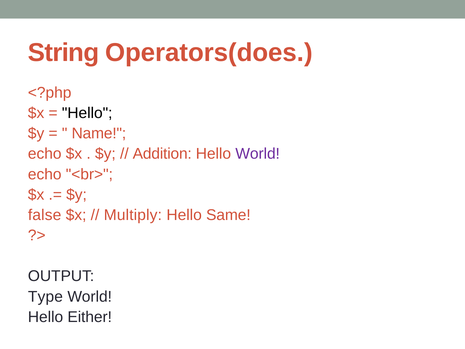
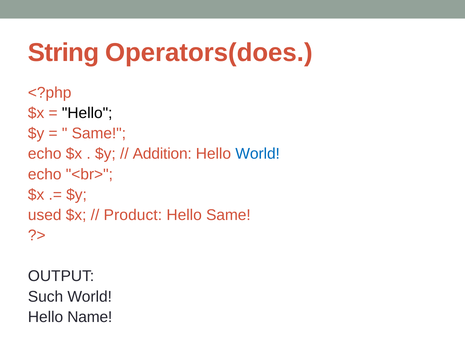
Name at (99, 133): Name -> Same
World at (258, 154) colour: purple -> blue
false: false -> used
Multiply: Multiply -> Product
Type: Type -> Such
Either: Either -> Name
